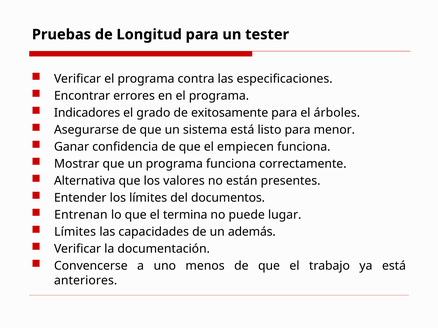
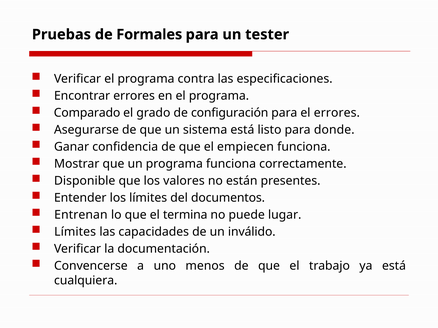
Longitud: Longitud -> Formales
Indicadores: Indicadores -> Comparado
exitosamente: exitosamente -> configuración
el árboles: árboles -> errores
menor: menor -> donde
Alternativa: Alternativa -> Disponible
además: además -> inválido
anteriores: anteriores -> cualquiera
